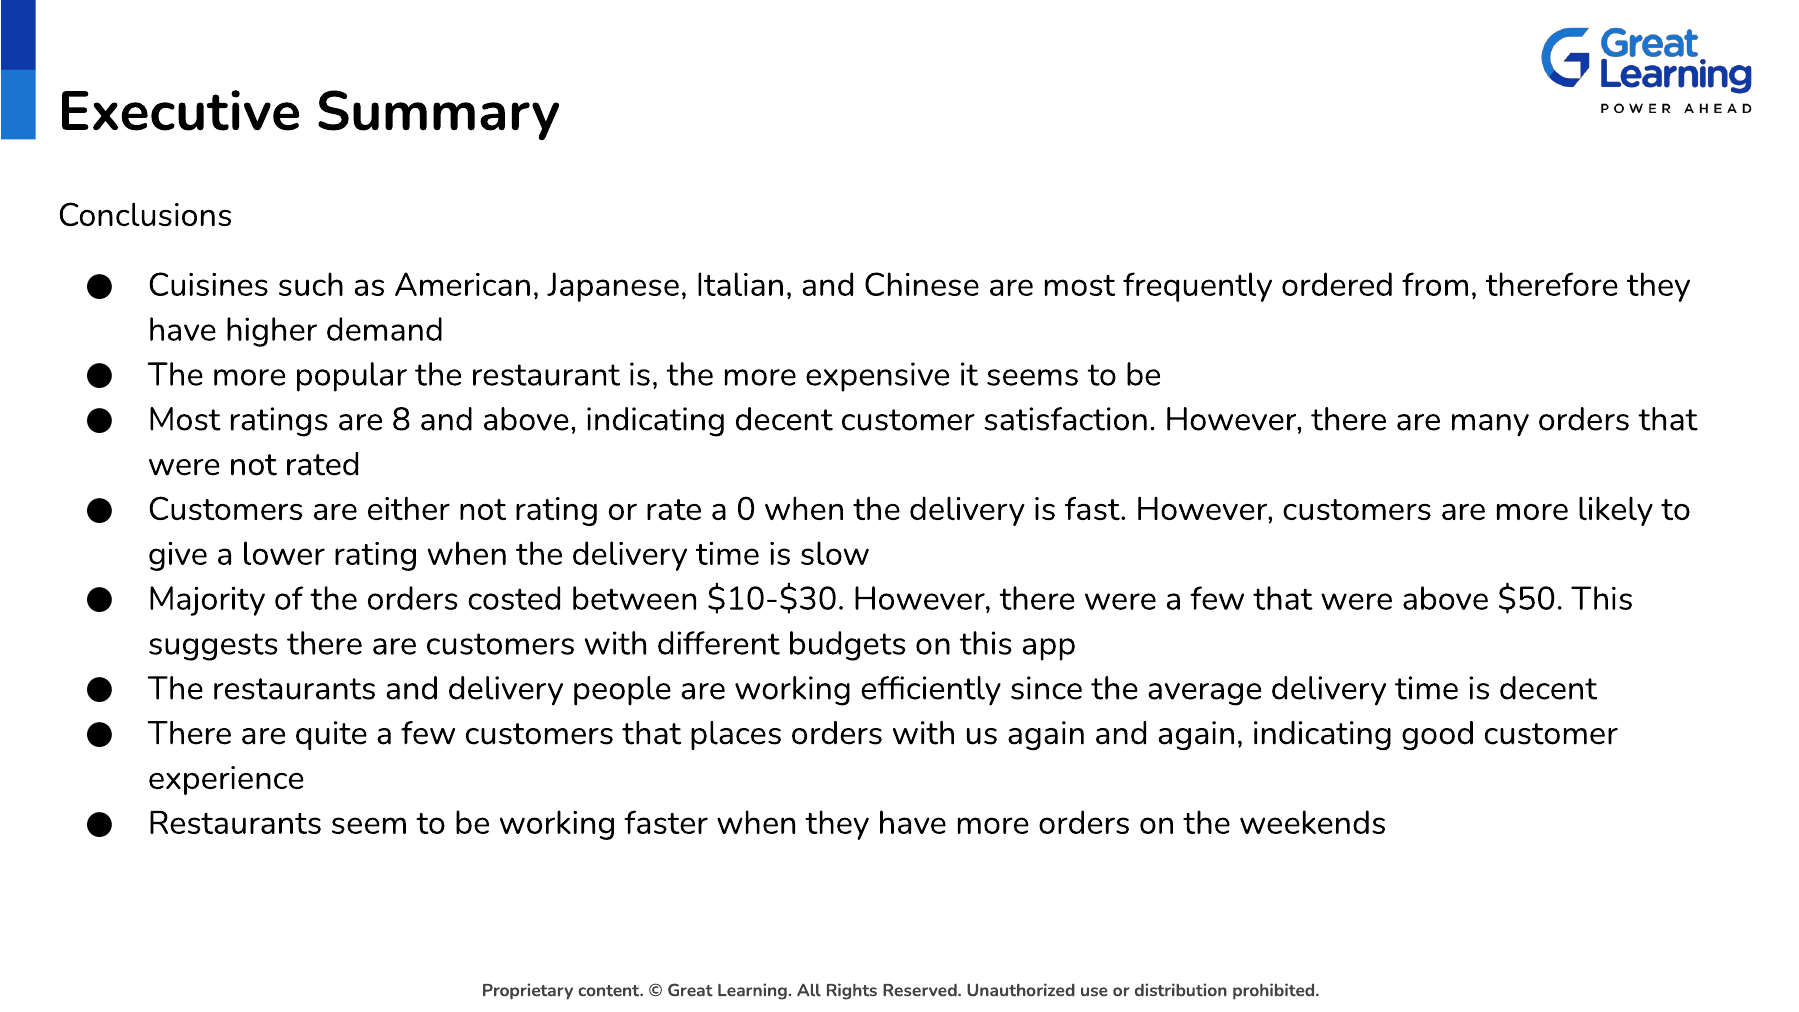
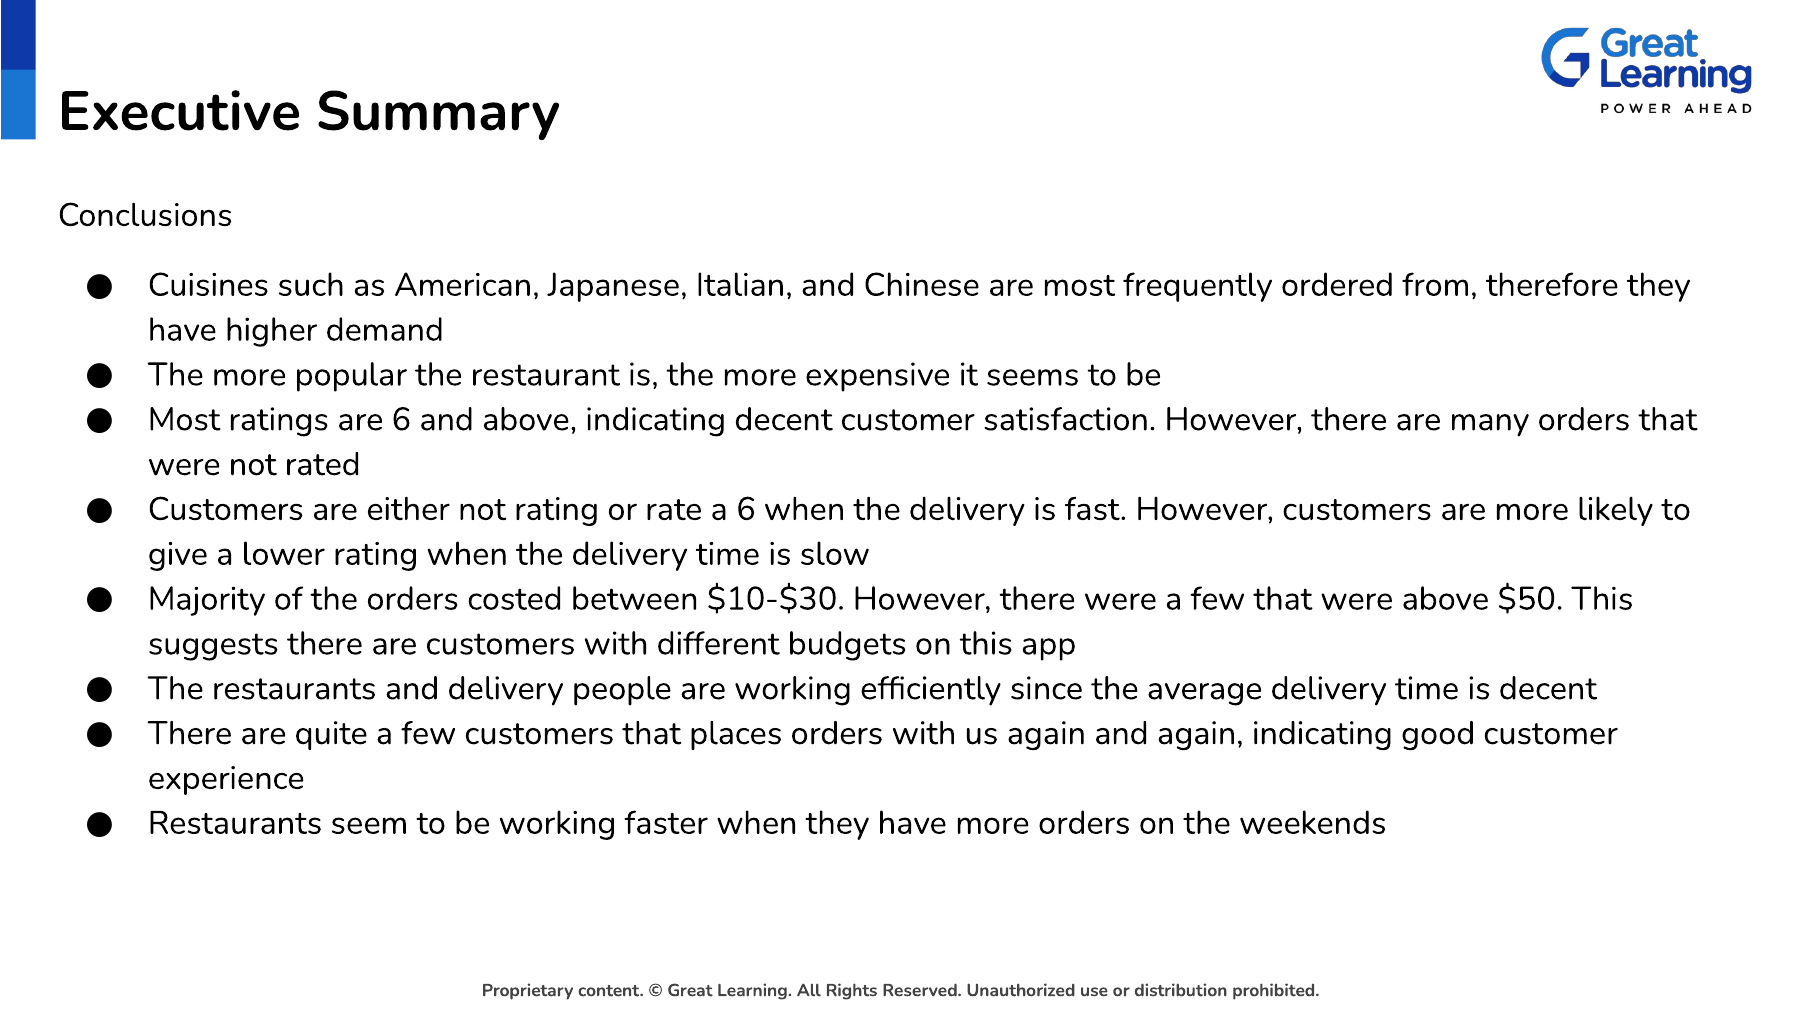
are 8: 8 -> 6
a 0: 0 -> 6
